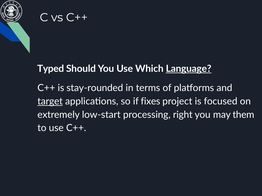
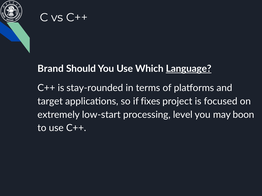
Typed: Typed -> Brand
target underline: present -> none
right: right -> level
them: them -> boon
